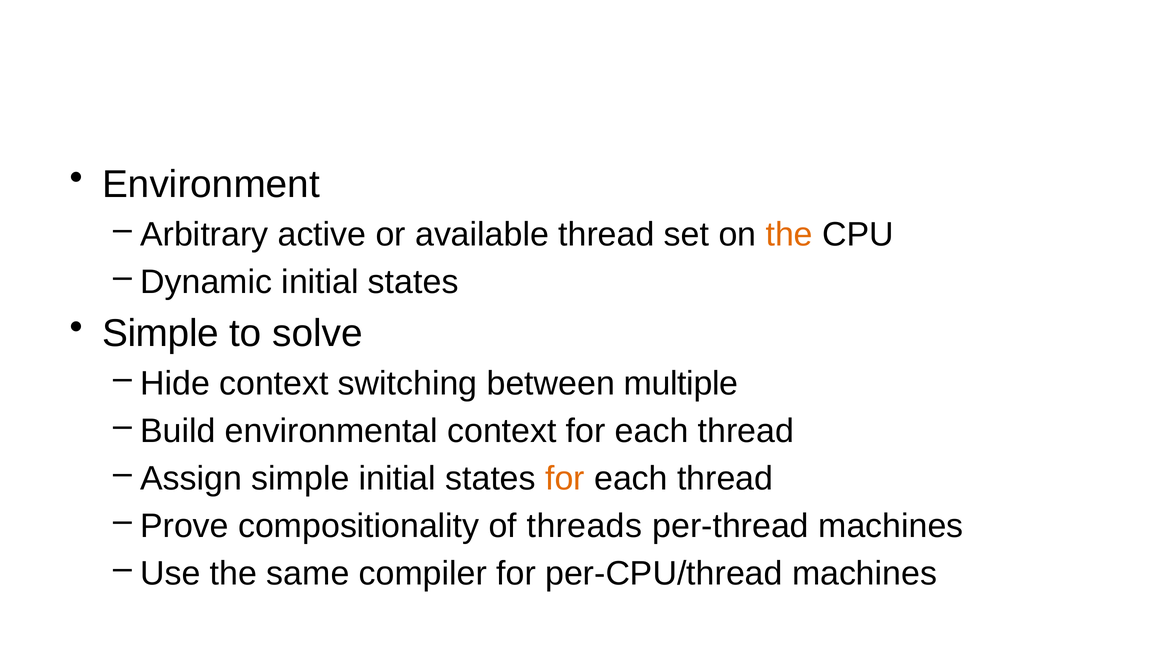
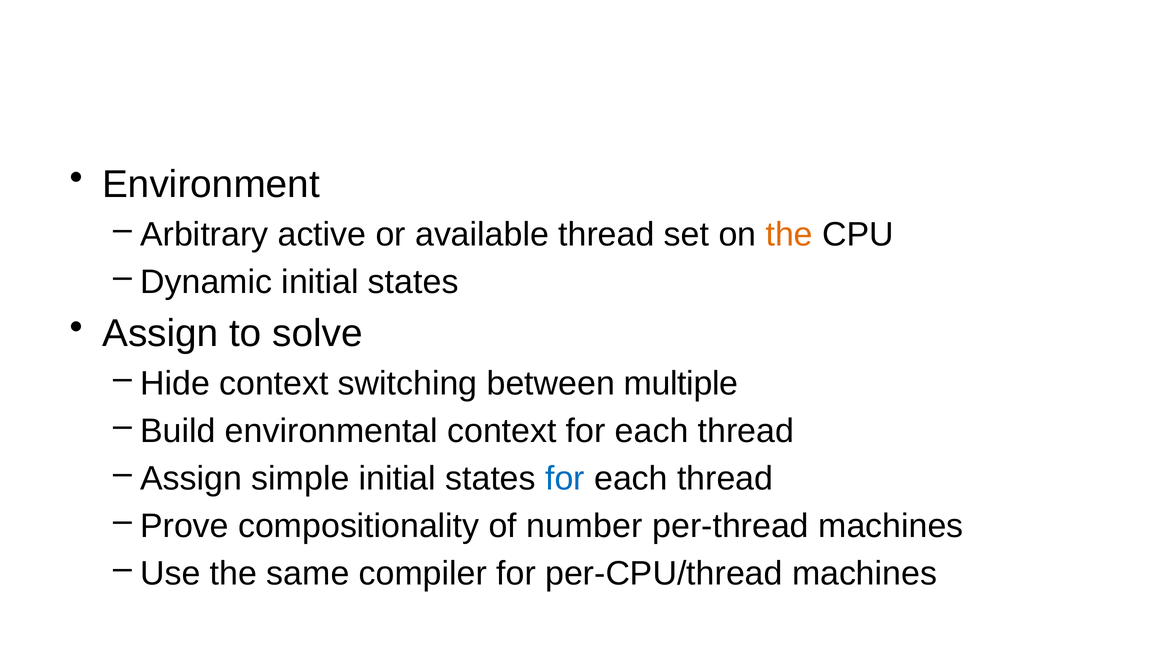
Simple at (161, 334): Simple -> Assign
for at (565, 479) colour: orange -> blue
threads: threads -> number
